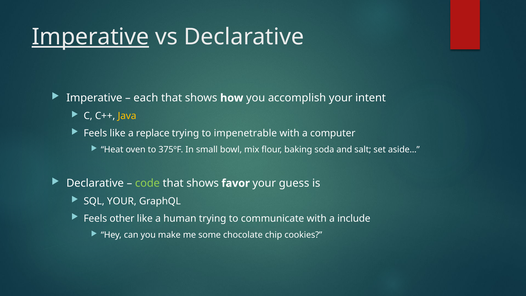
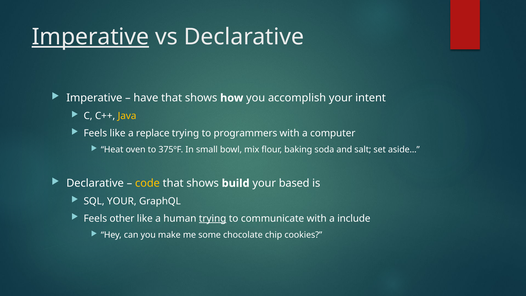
each: each -> have
impenetrable: impenetrable -> programmers
code colour: light green -> yellow
favor: favor -> build
guess: guess -> based
trying at (213, 218) underline: none -> present
